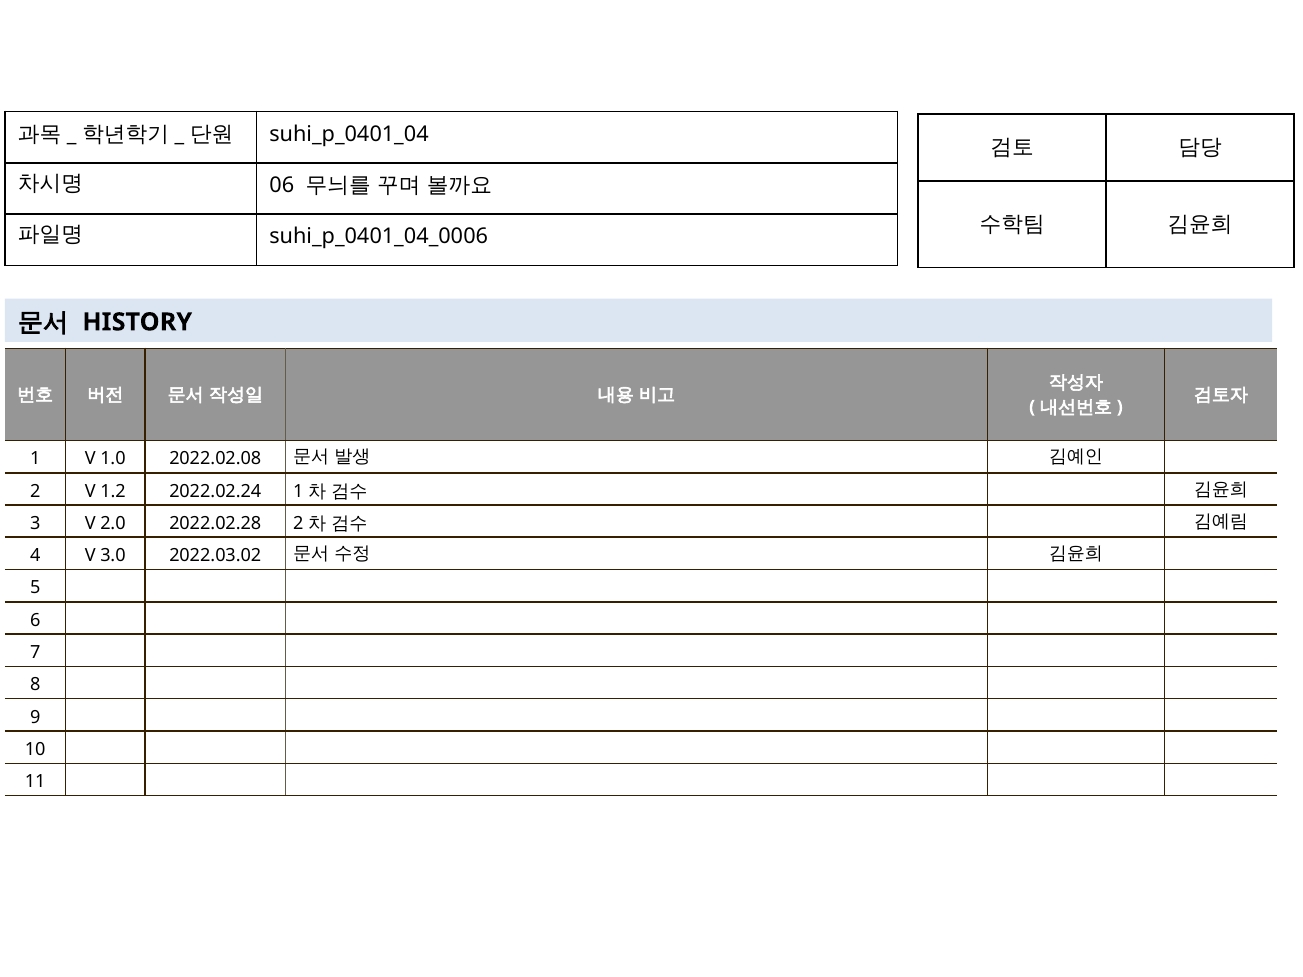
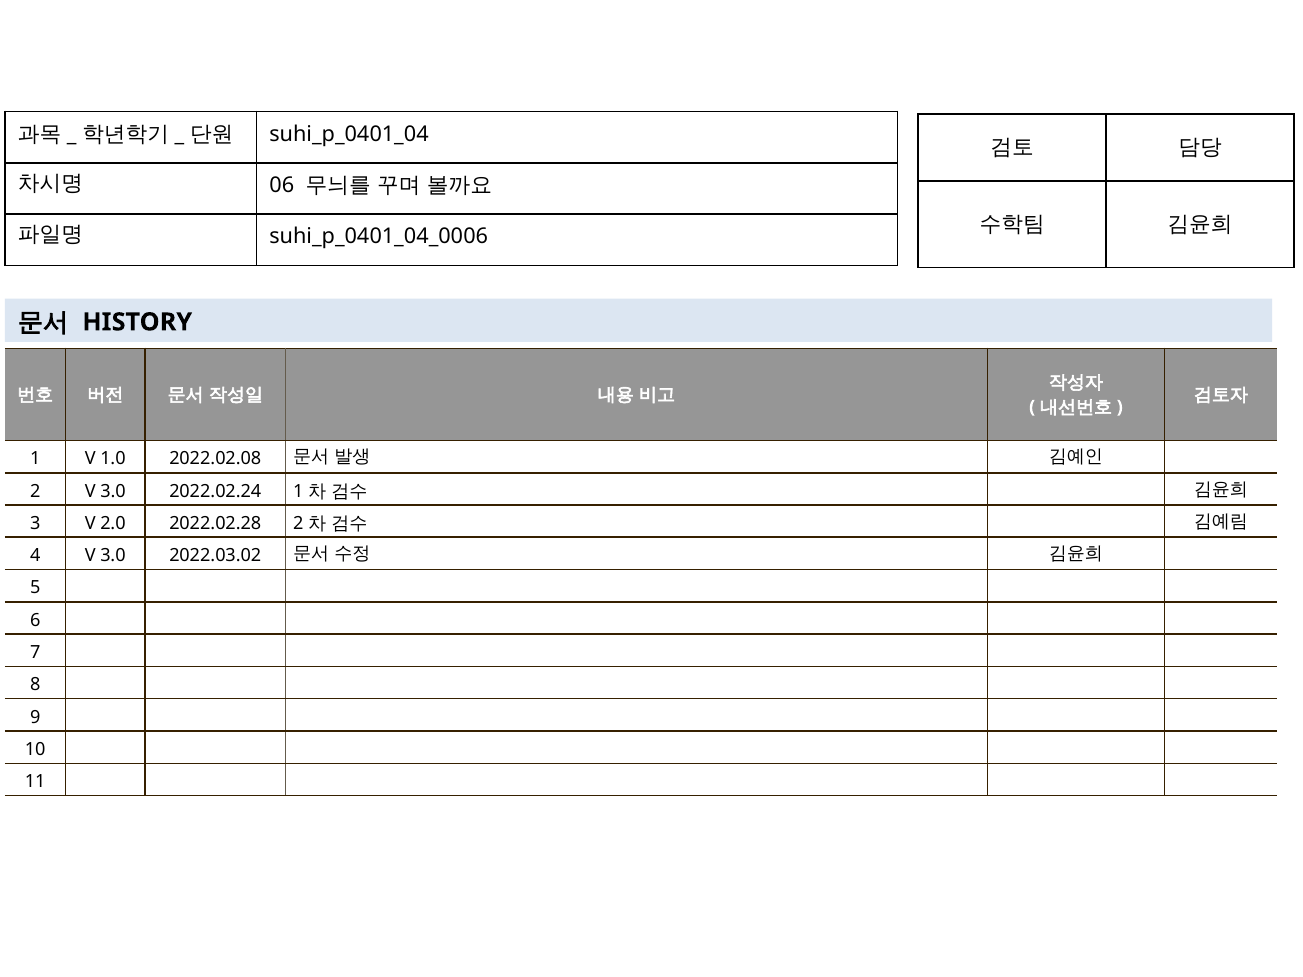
2 V 1.2: 1.2 -> 3.0
